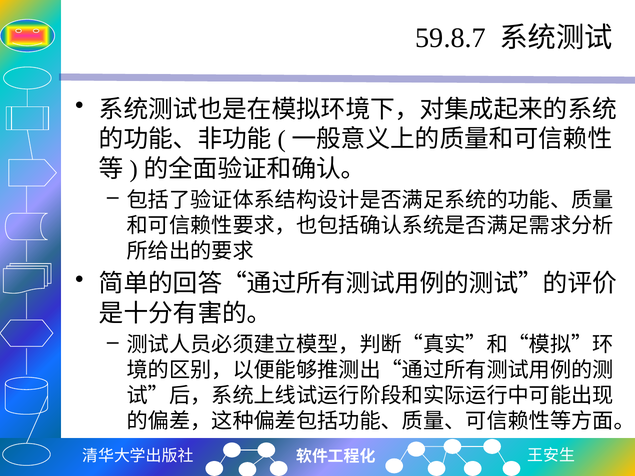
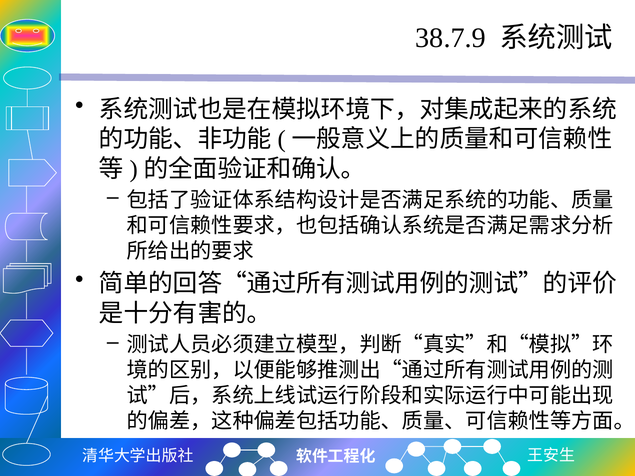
59.8.7: 59.8.7 -> 38.7.9
